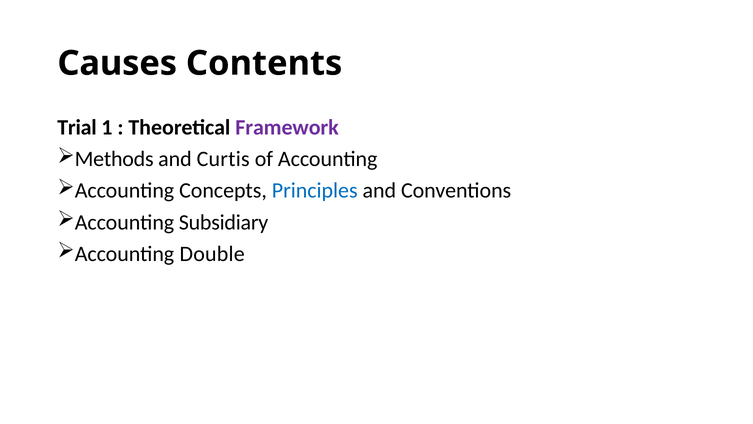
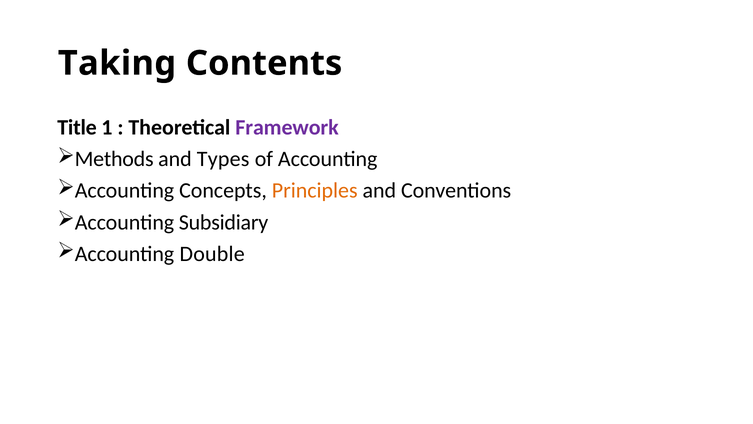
Causes: Causes -> Taking
Trial: Trial -> Title
Curtis: Curtis -> Types
Principles colour: blue -> orange
